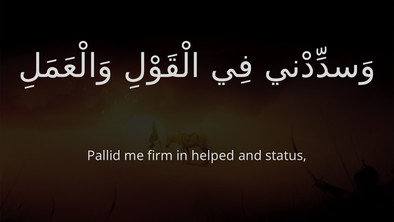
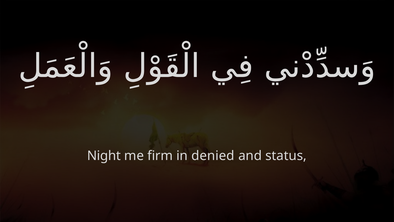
Pallid: Pallid -> Night
helped: helped -> denied
